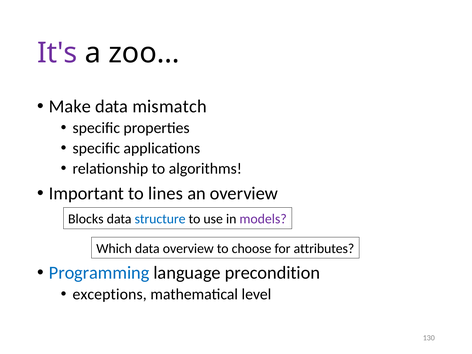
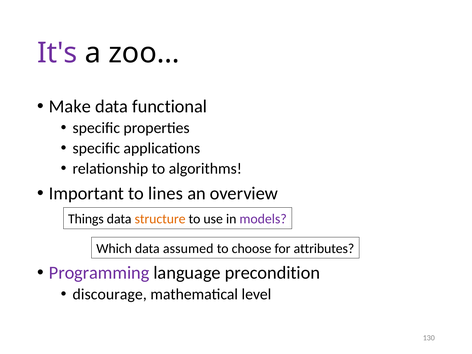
mismatch: mismatch -> functional
Blocks: Blocks -> Things
structure colour: blue -> orange
data overview: overview -> assumed
Programming colour: blue -> purple
exceptions: exceptions -> discourage
